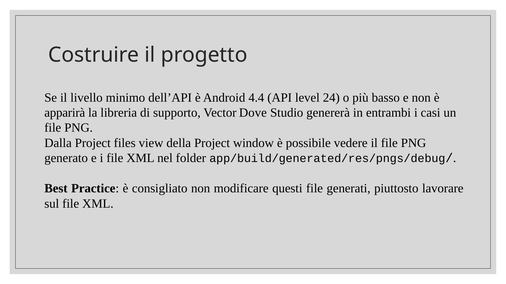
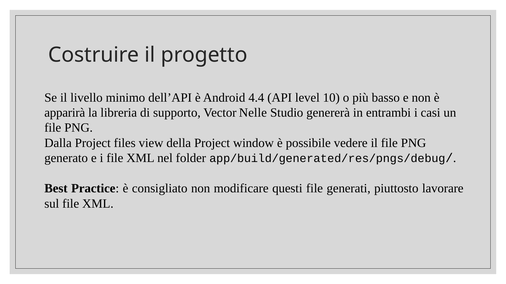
24: 24 -> 10
Dove: Dove -> Nelle
